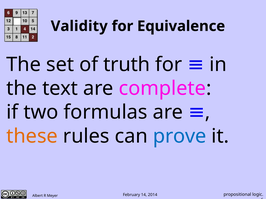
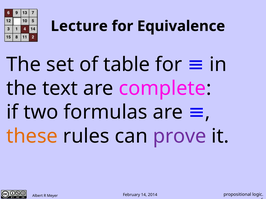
Validity: Validity -> Lecture
truth: truth -> table
prove colour: blue -> purple
